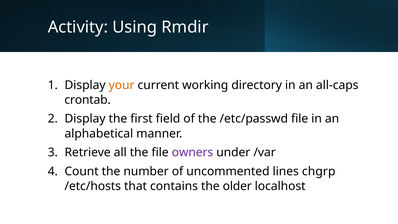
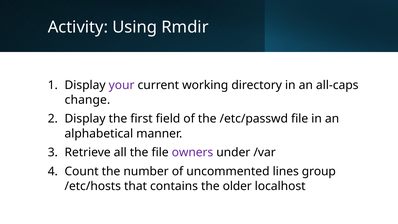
your colour: orange -> purple
crontab: crontab -> change
chgrp: chgrp -> group
